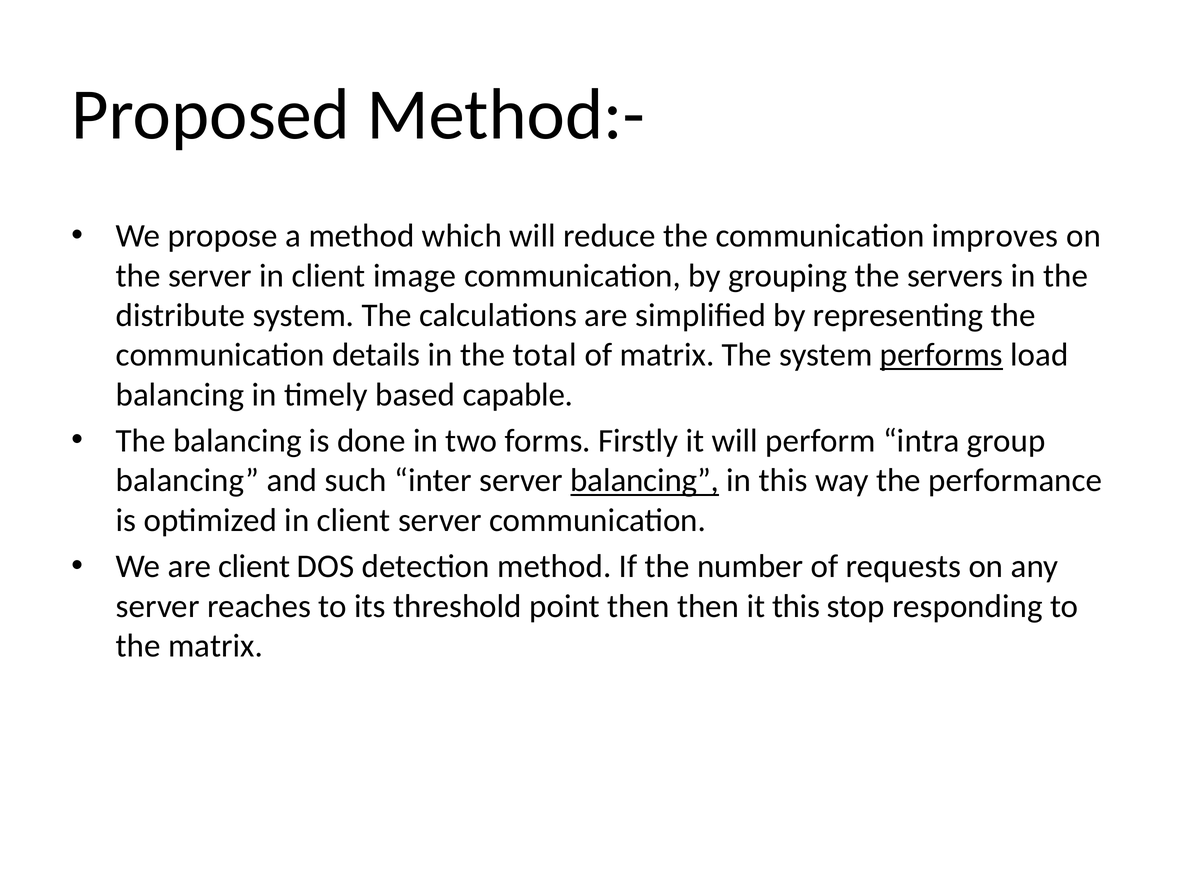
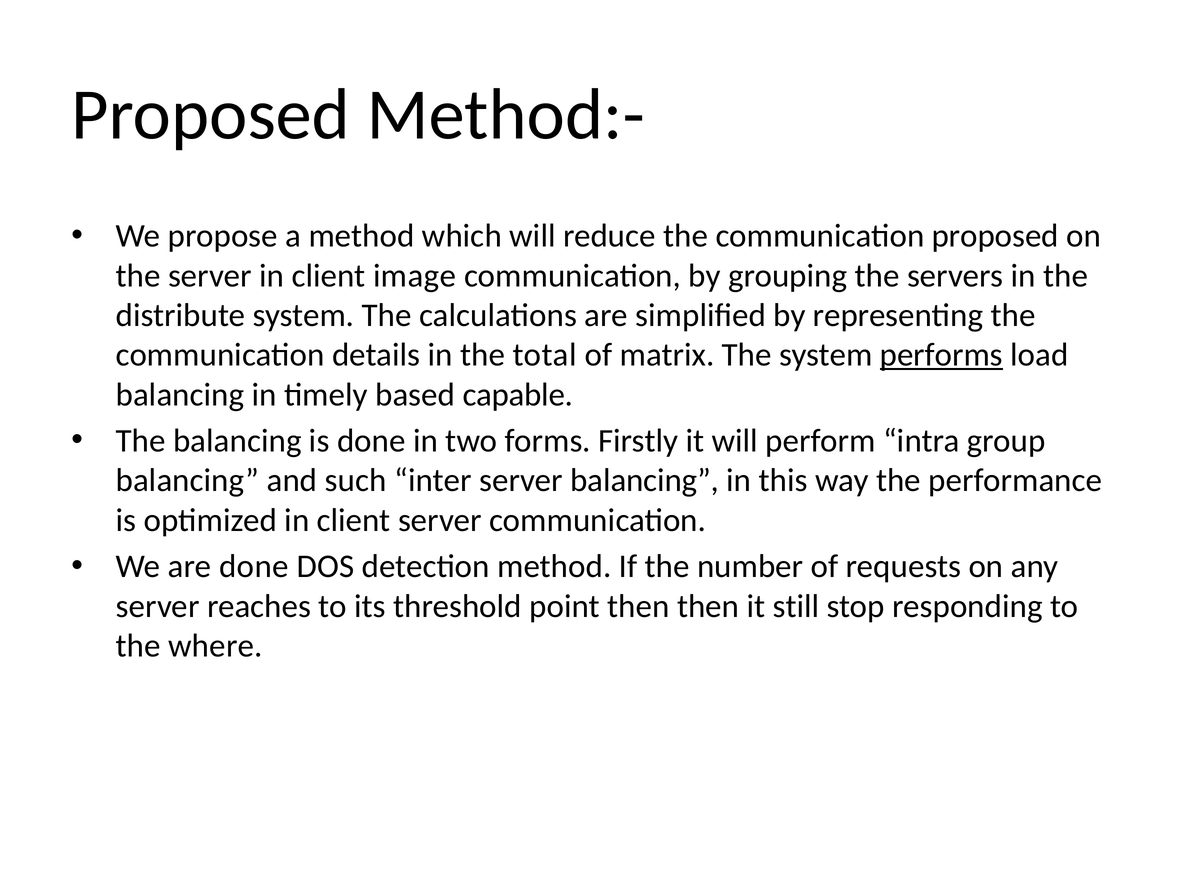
communication improves: improves -> proposed
balancing at (645, 481) underline: present -> none
are client: client -> done
it this: this -> still
the matrix: matrix -> where
